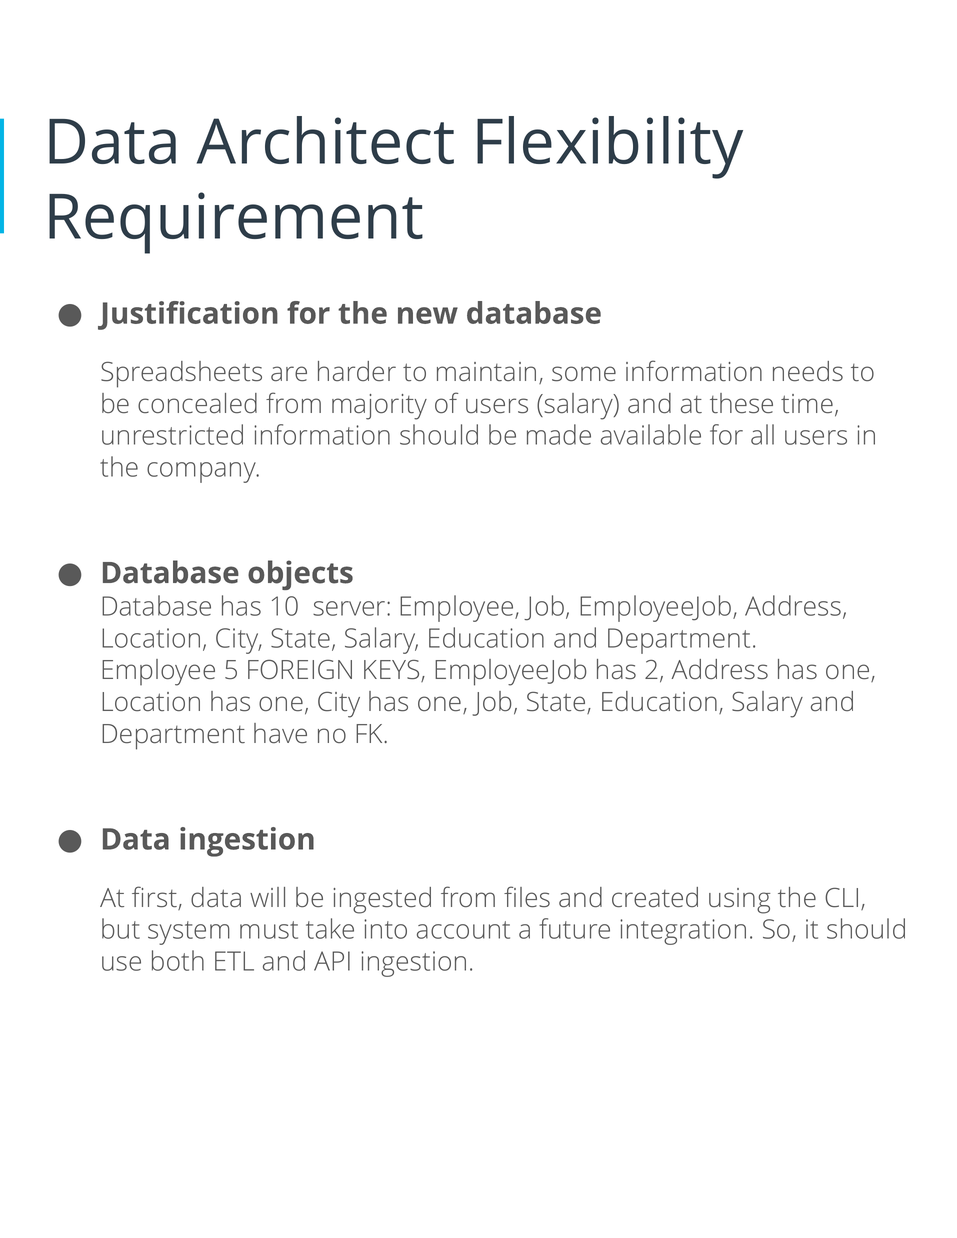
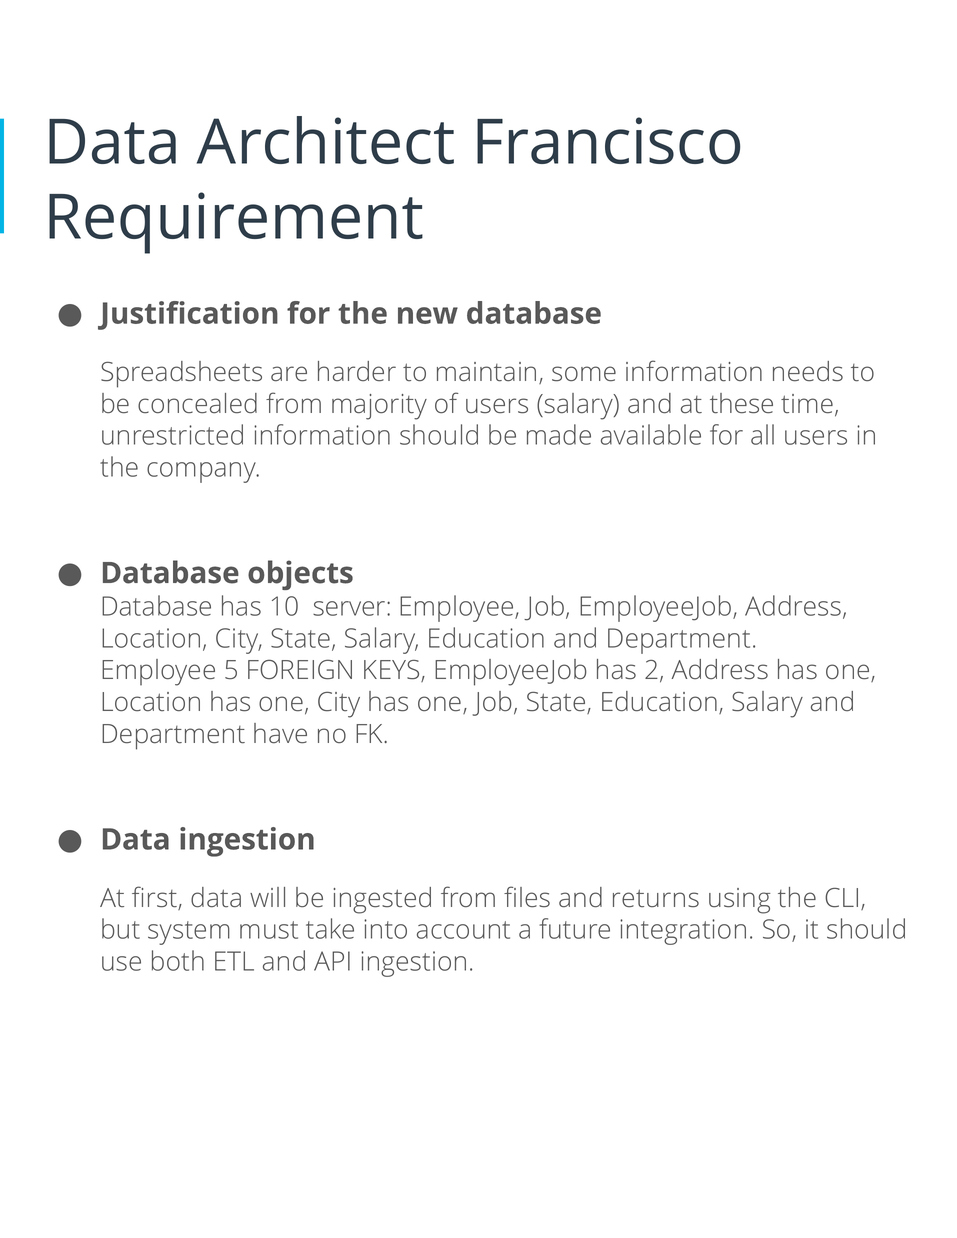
Flexibility: Flexibility -> Francisco
created: created -> returns
